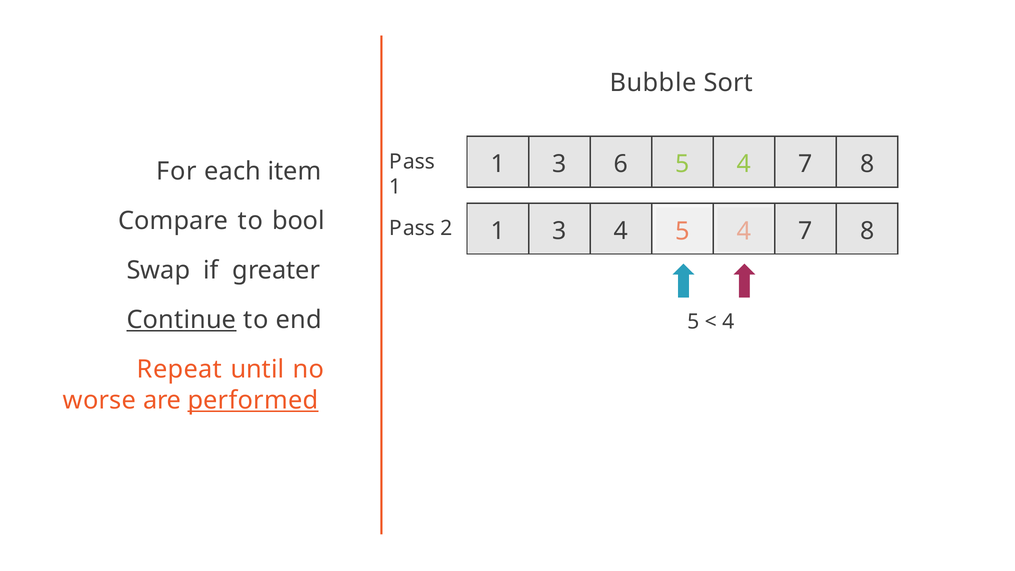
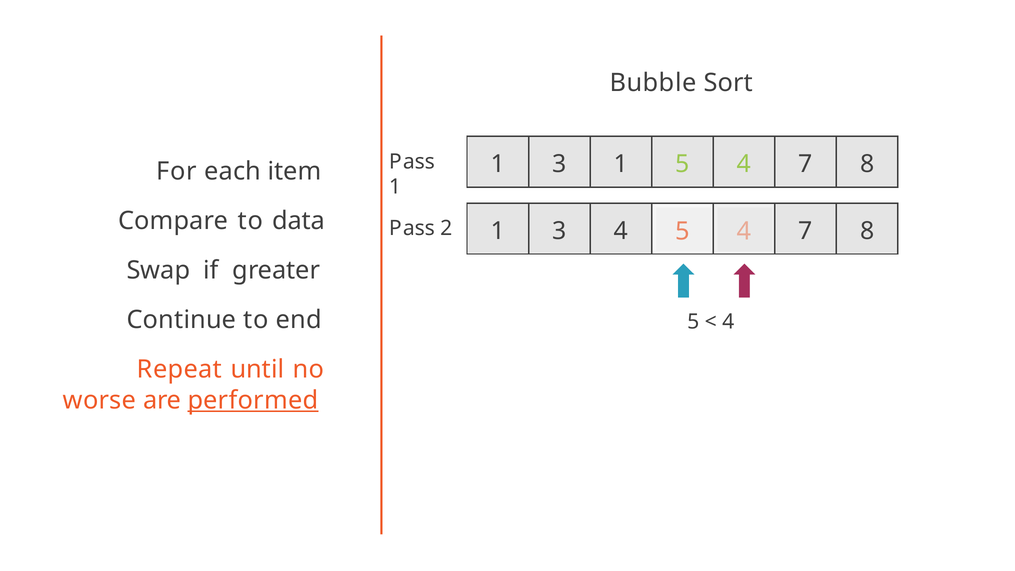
3 6: 6 -> 1
bool: bool -> data
Continue underline: present -> none
